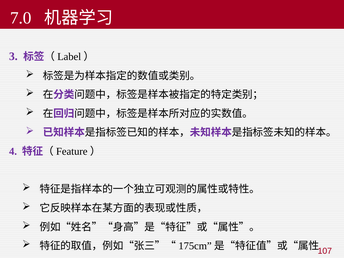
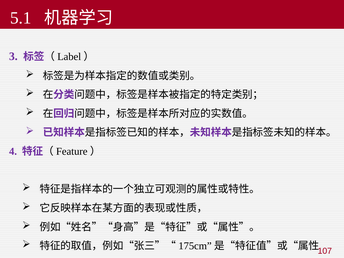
7.0: 7.0 -> 5.1
